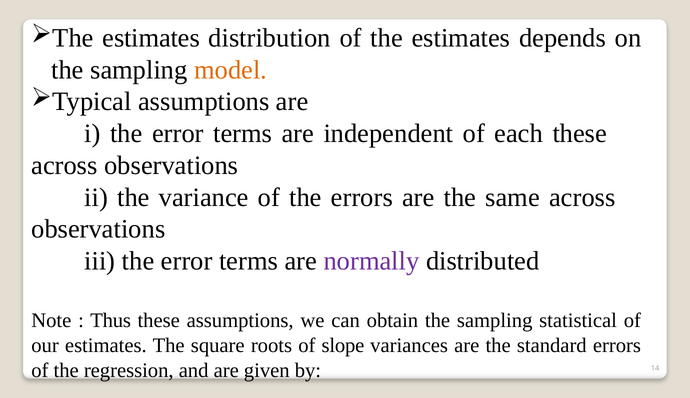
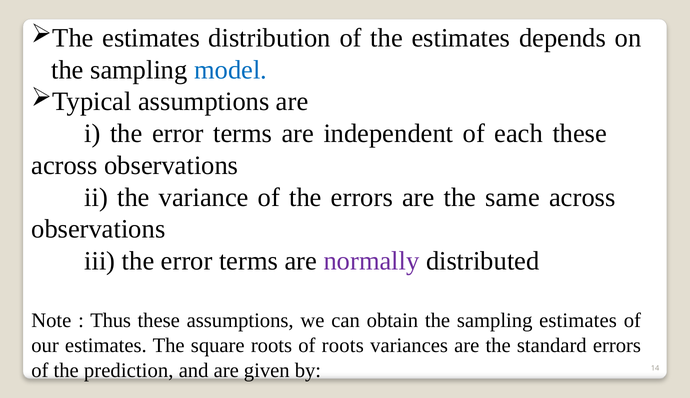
model colour: orange -> blue
sampling statistical: statistical -> estimates
of slope: slope -> roots
regression: regression -> prediction
